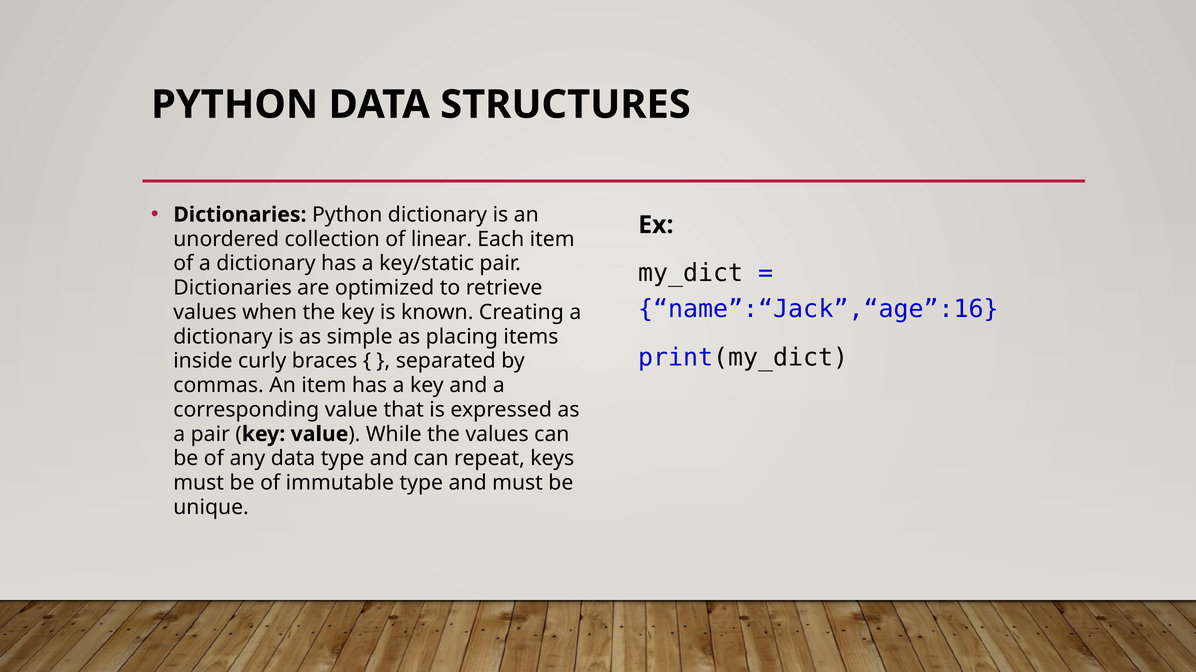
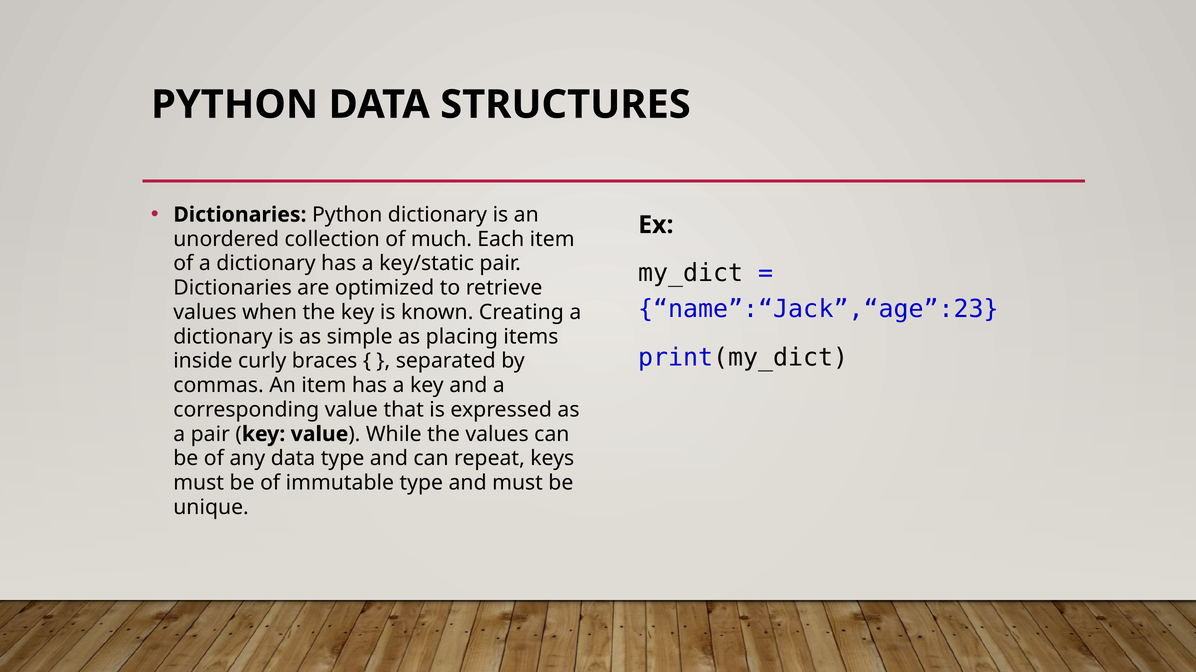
linear: linear -> much
name”:“Jack”,“age”:16: name”:“Jack”,“age”:16 -> name”:“Jack”,“age”:23
